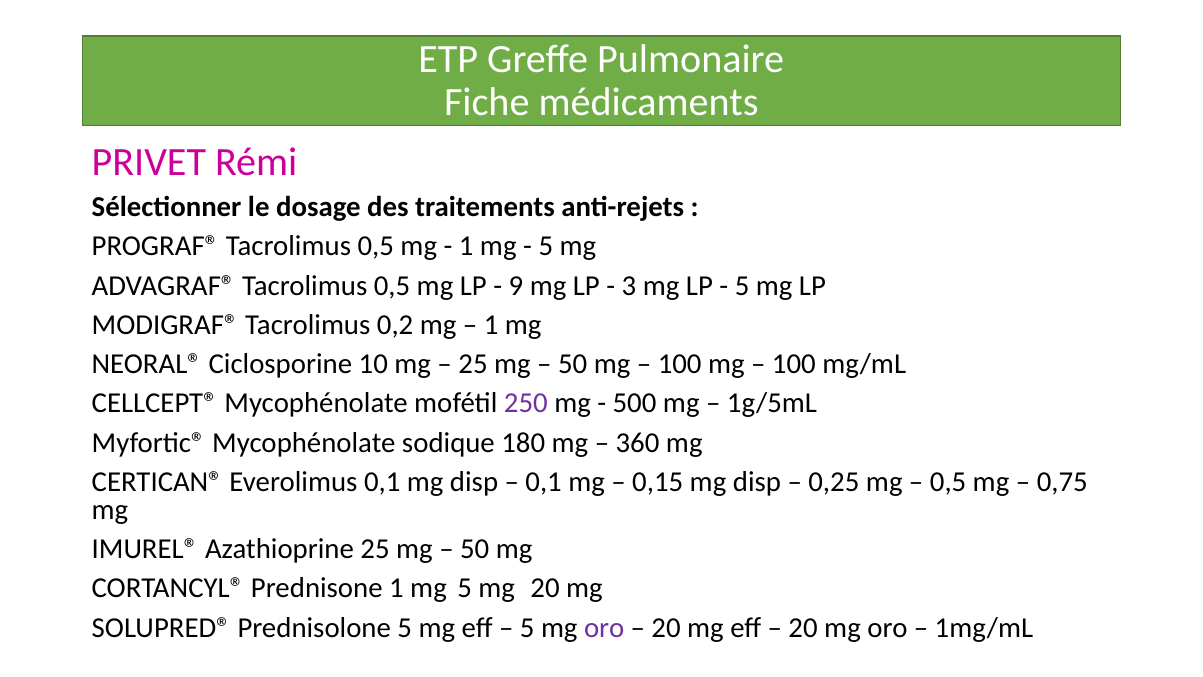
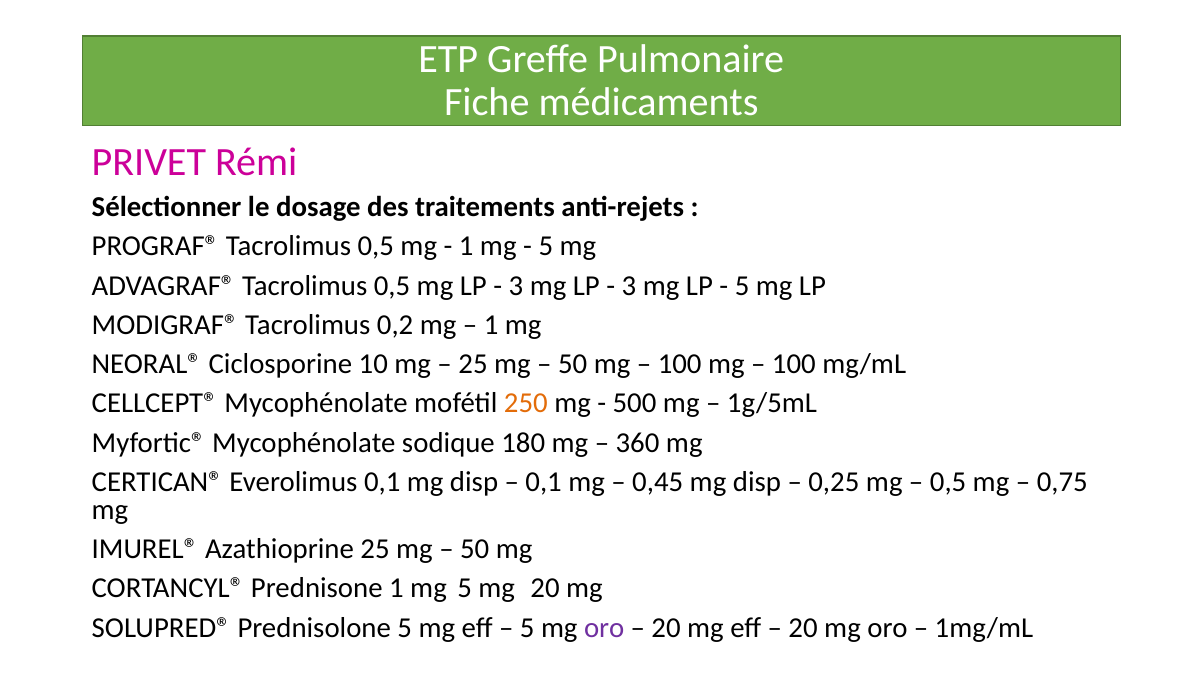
9 at (516, 285): 9 -> 3
250 colour: purple -> orange
0,15: 0,15 -> 0,45
